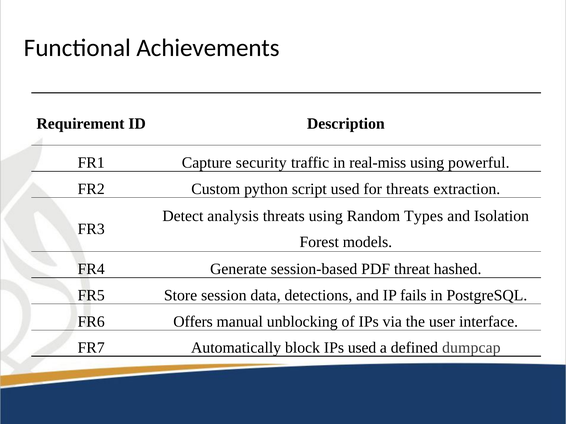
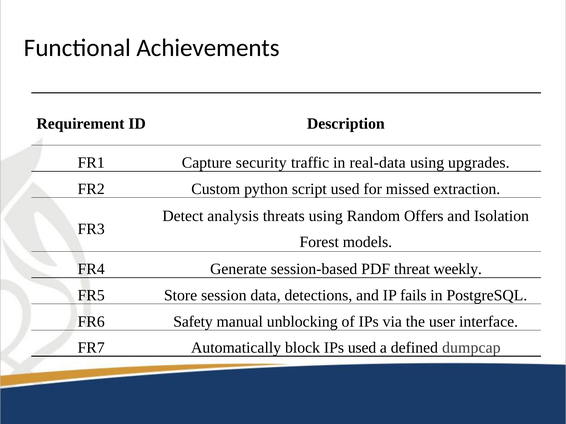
real-miss: real-miss -> real-data
powerful: powerful -> upgrades
for threats: threats -> missed
Types: Types -> Offers
hashed: hashed -> weekly
Offers: Offers -> Safety
